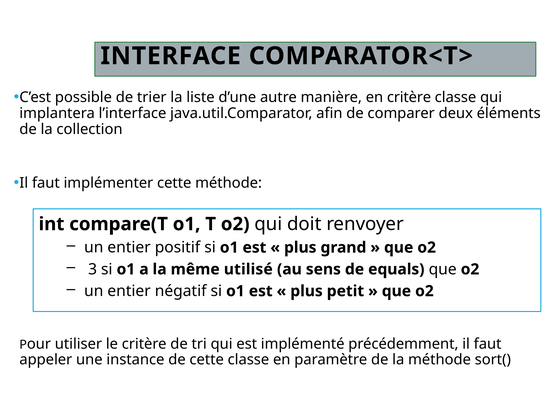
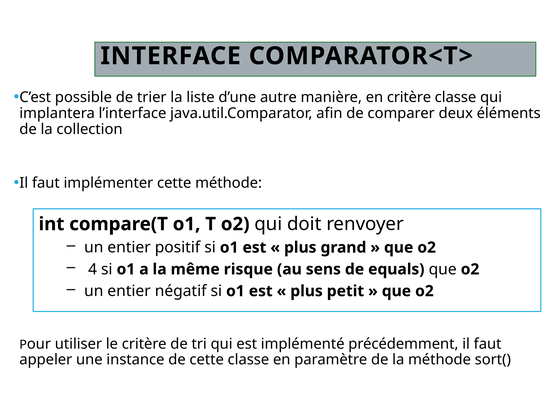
3: 3 -> 4
utilisé: utilisé -> risque
